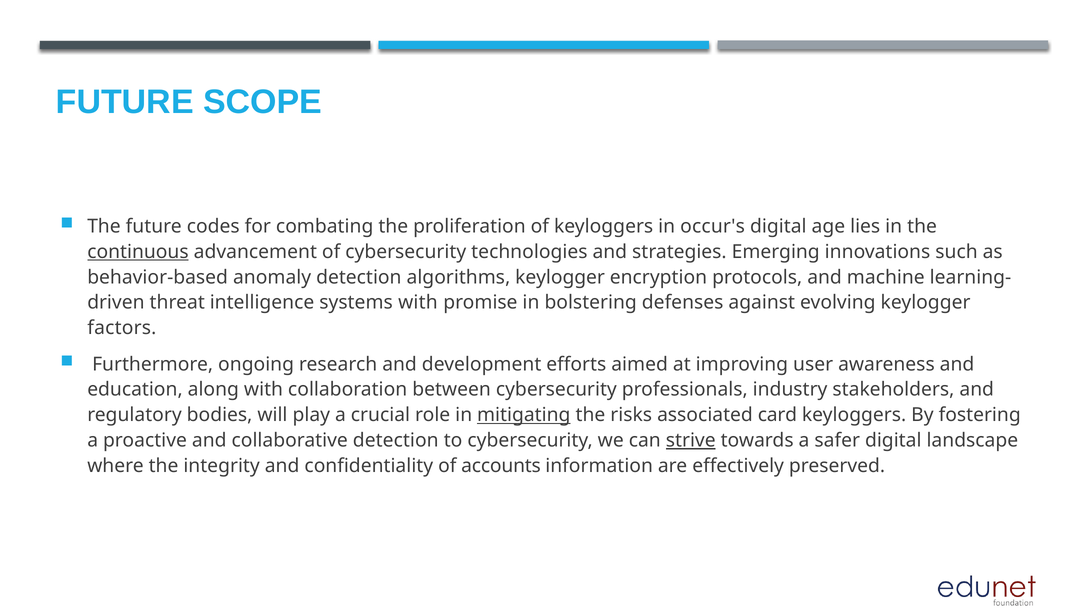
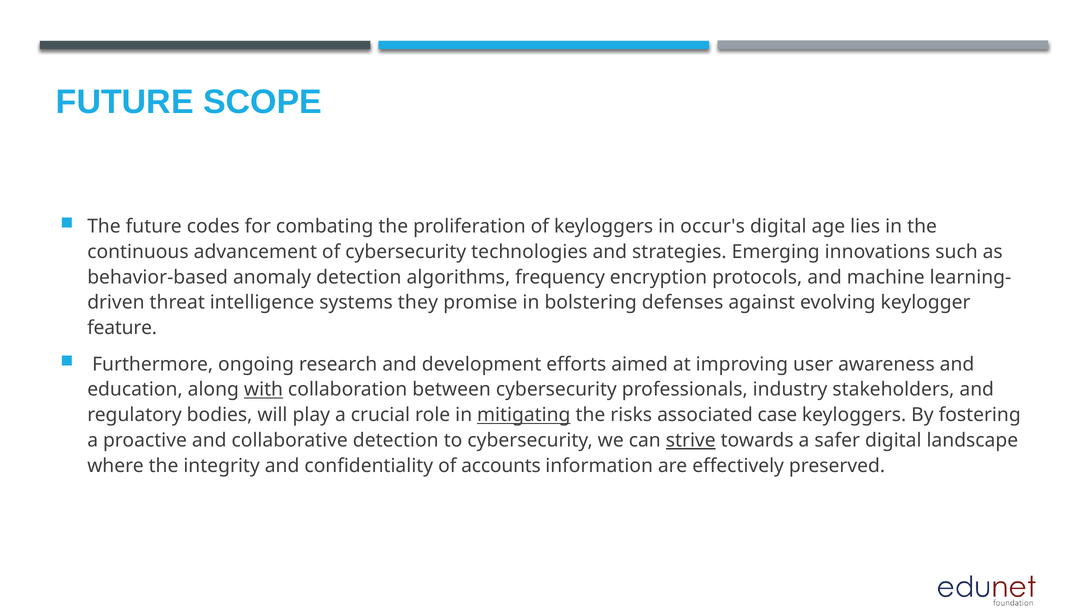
continuous underline: present -> none
algorithms keylogger: keylogger -> frequency
systems with: with -> they
factors: factors -> feature
with at (263, 390) underline: none -> present
card: card -> case
